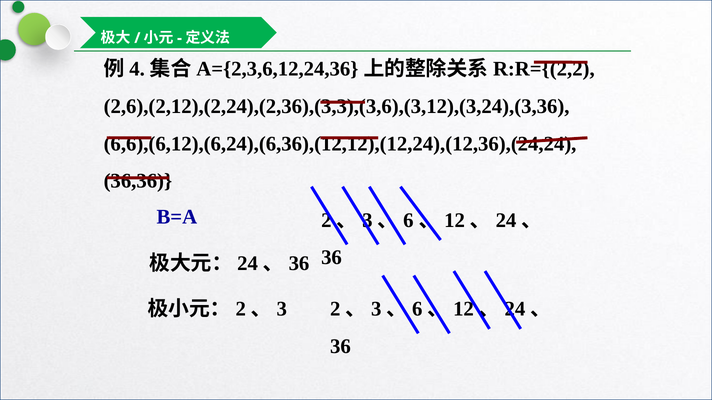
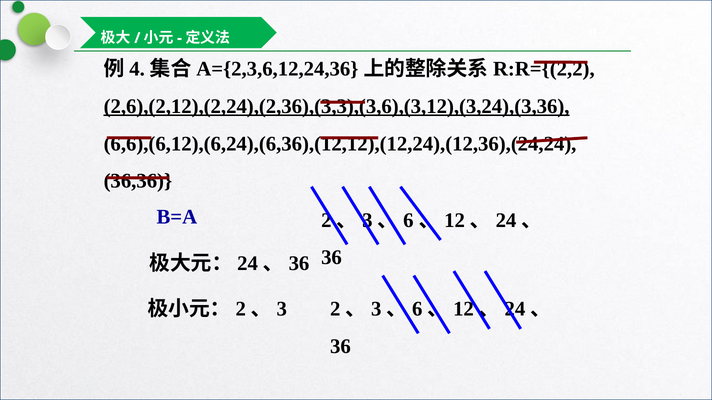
2,6),(2,12),(2,24),(2,36),(3,3),(3,6),(3,12),(3,24),(3,36 underline: none -> present
